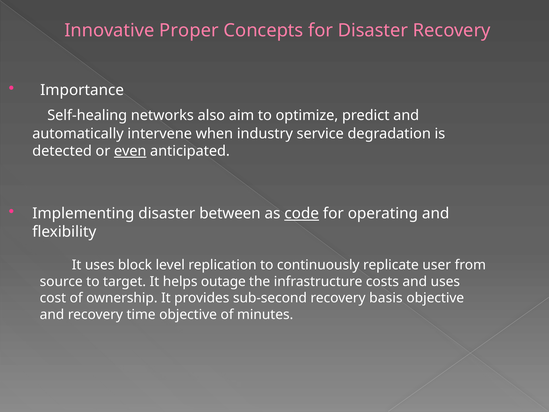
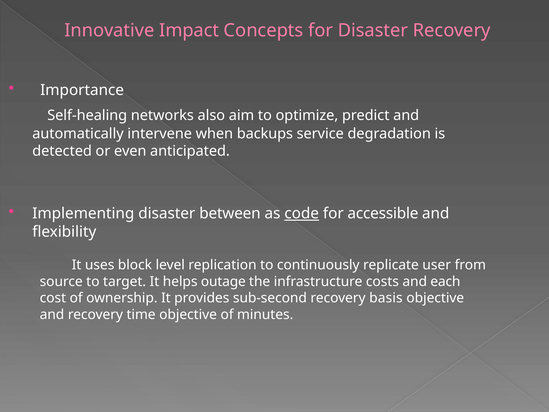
Proper: Proper -> Impact
industry: industry -> backups
even underline: present -> none
operating: operating -> accessible
and uses: uses -> each
